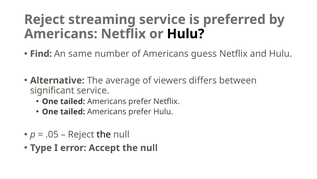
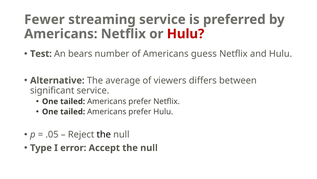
Reject at (45, 20): Reject -> Fewer
Hulu at (186, 34) colour: black -> red
Find: Find -> Test
same: same -> bears
